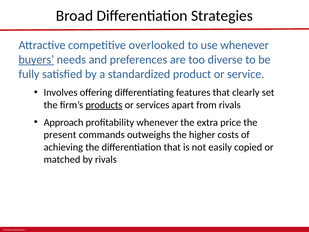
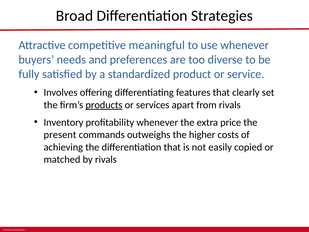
overlooked: overlooked -> meaningful
buyers underline: present -> none
Approach: Approach -> Inventory
